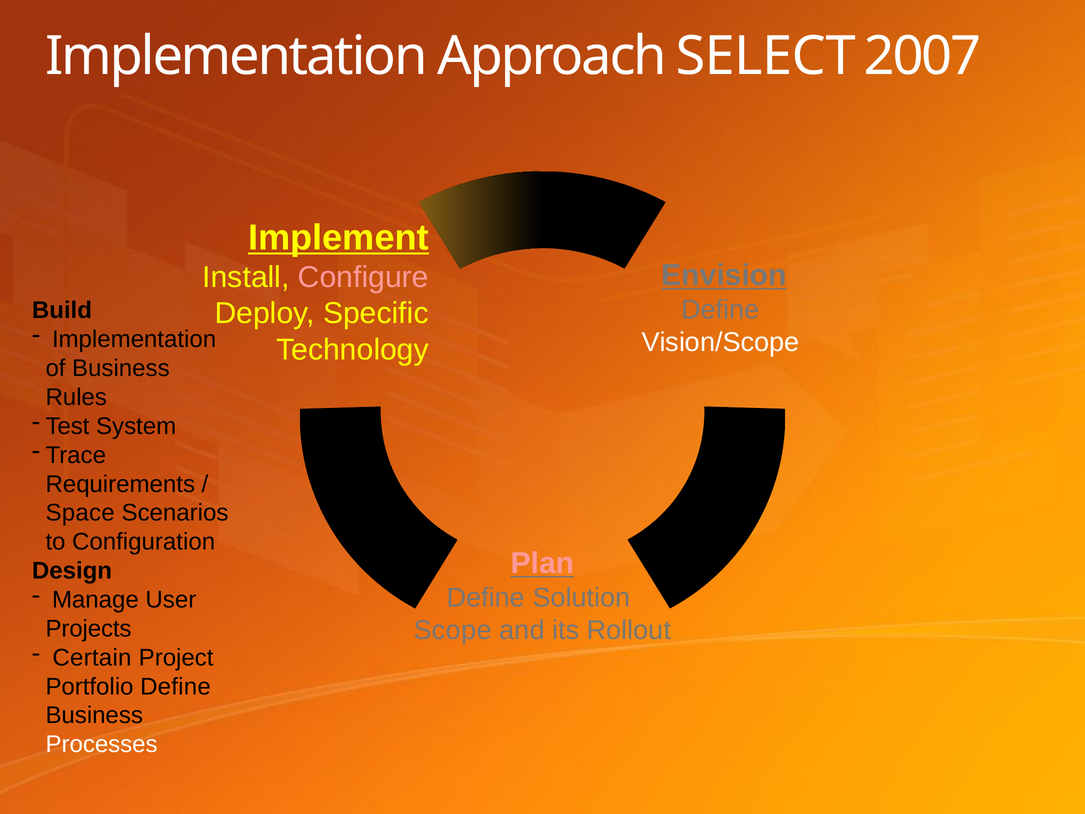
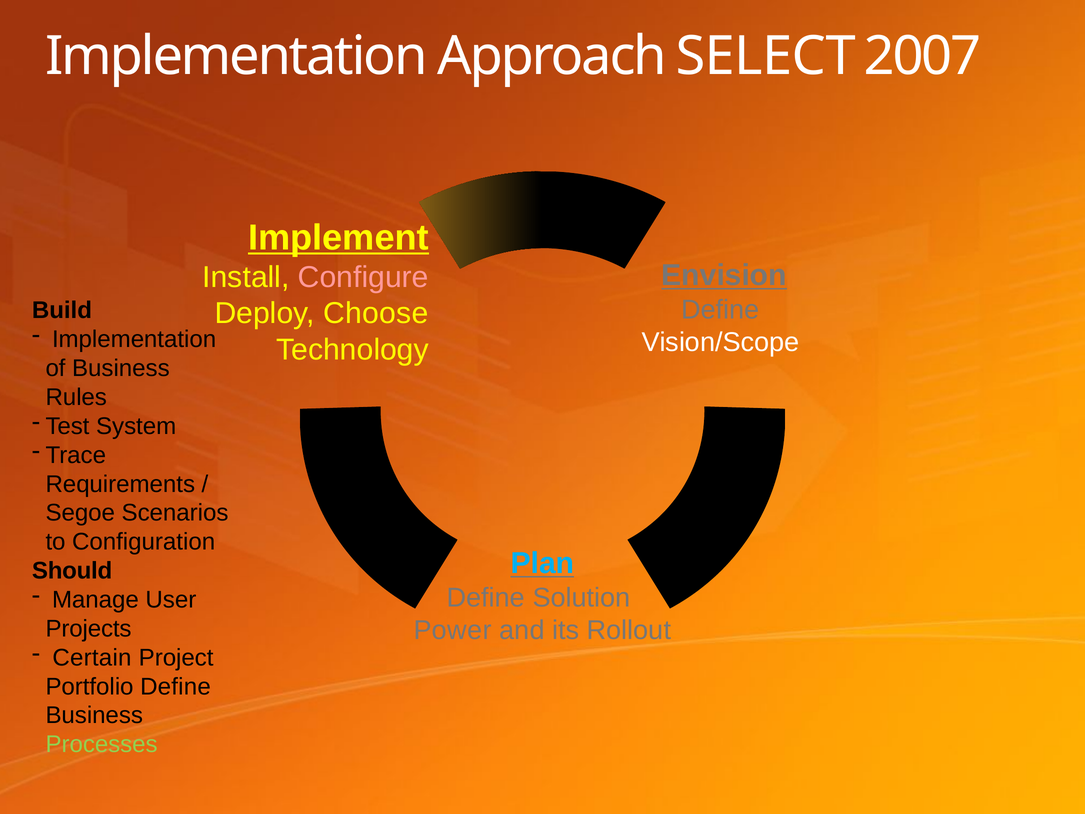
Specific: Specific -> Choose
Space: Space -> Segoe
Plan colour: pink -> light blue
Design: Design -> Should
Scope: Scope -> Power
Processes colour: white -> light green
